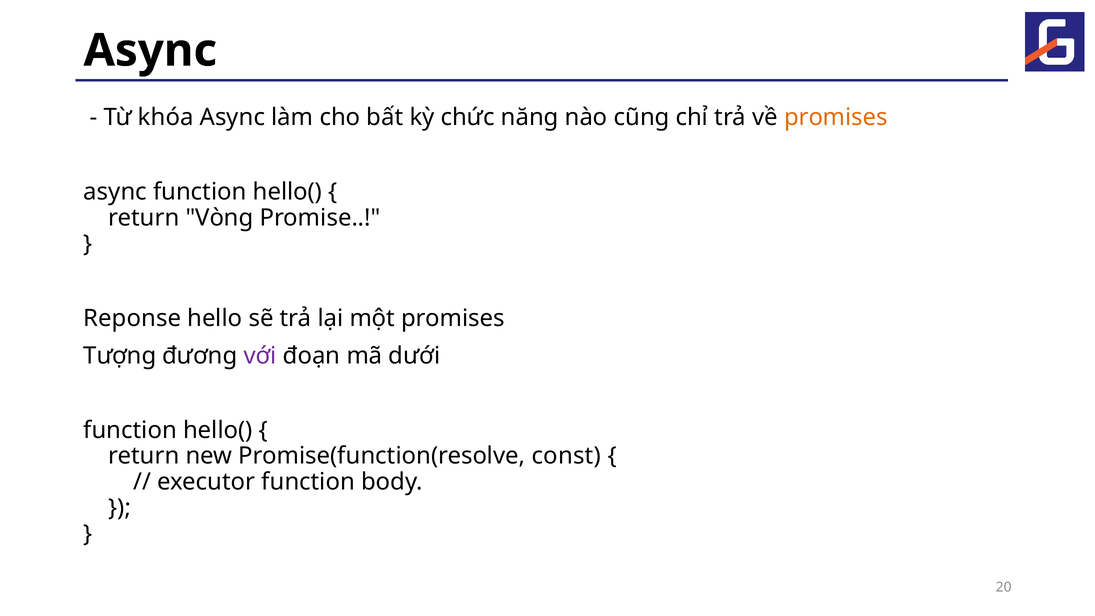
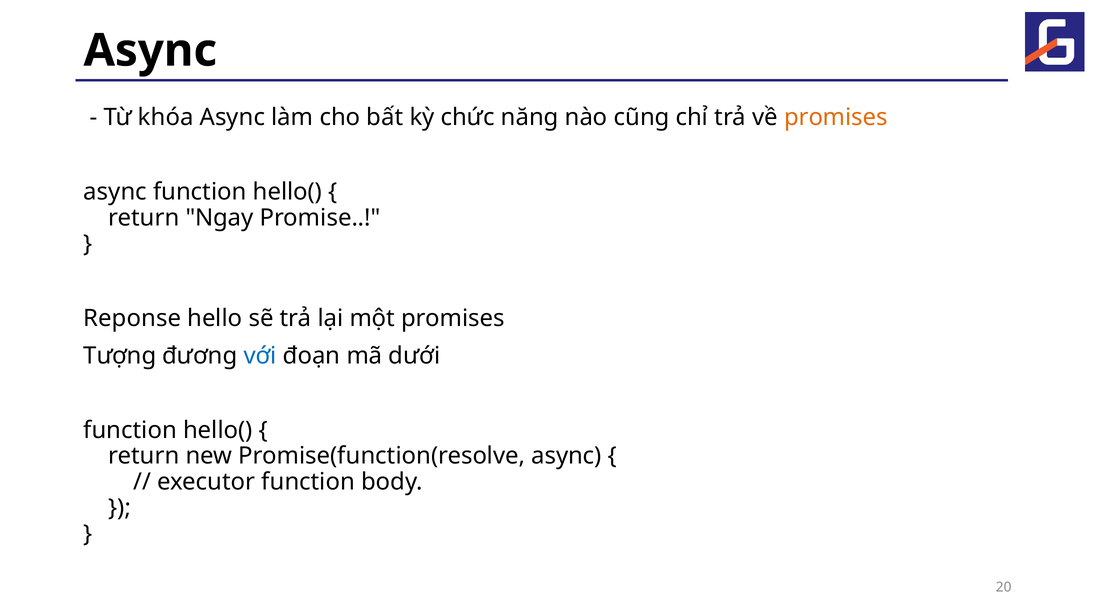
Vòng: Vòng -> Ngay
với colour: purple -> blue
Promise(function(resolve const: const -> async
